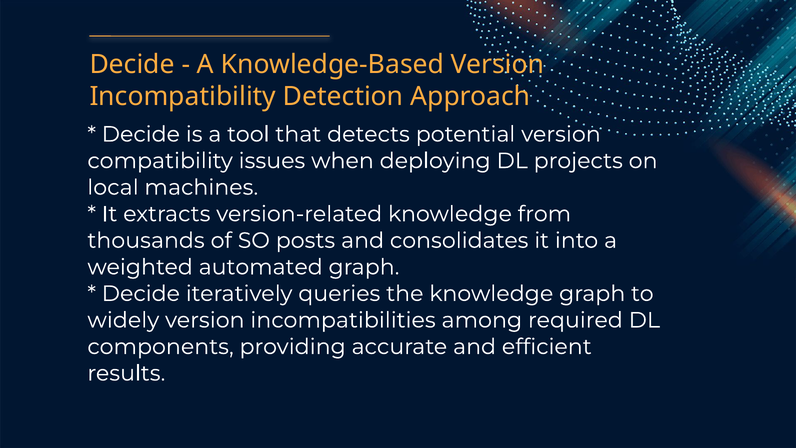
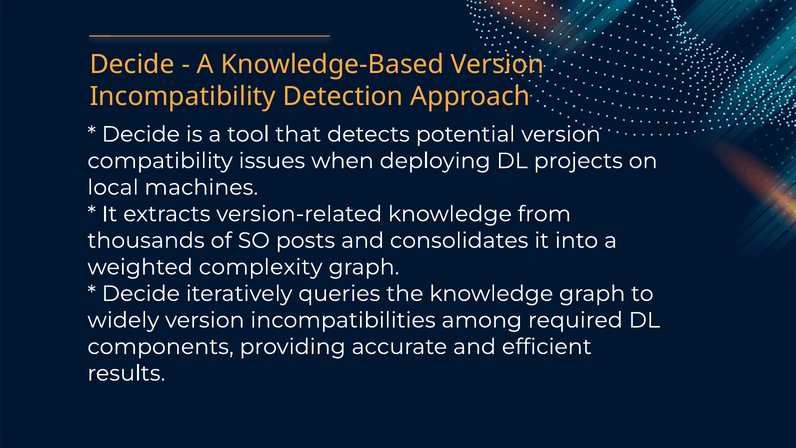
automated: automated -> complexity
